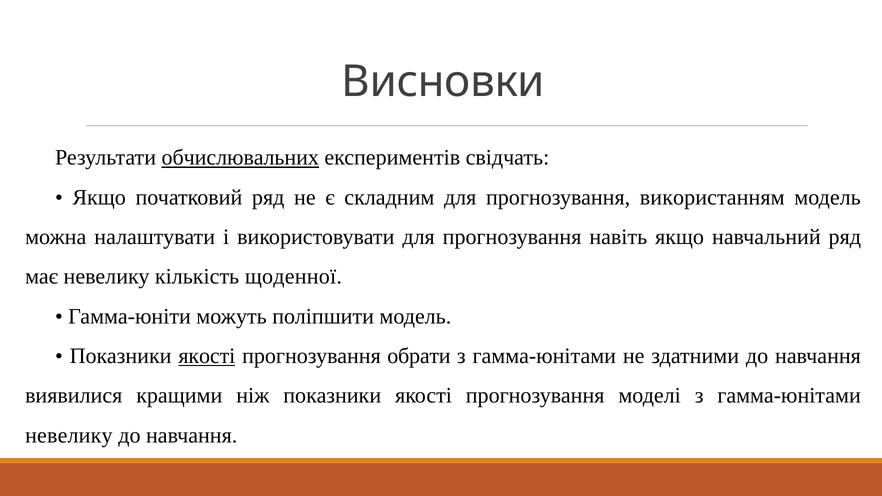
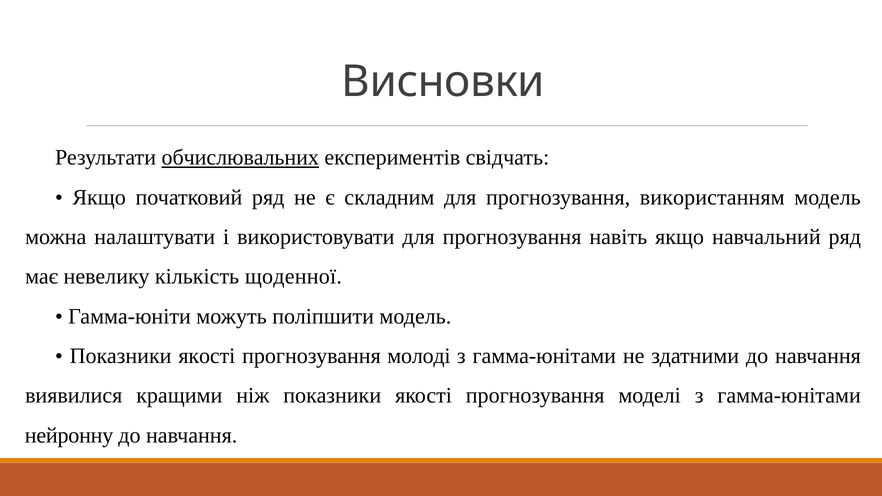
якості at (207, 356) underline: present -> none
обрати: обрати -> молоді
невелику at (69, 435): невелику -> нейронну
